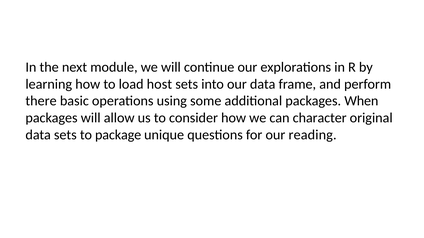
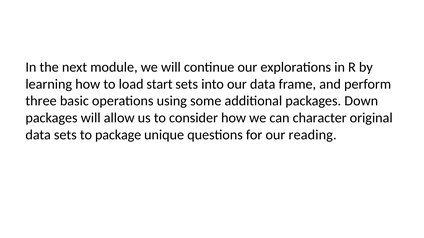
host: host -> start
there: there -> three
When: When -> Down
